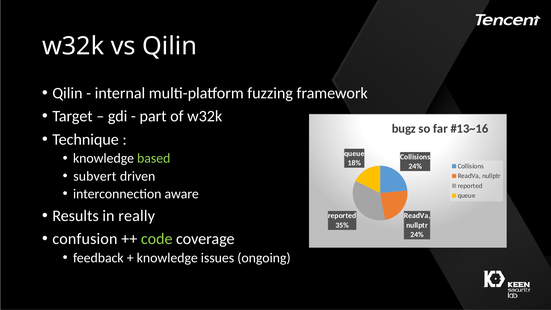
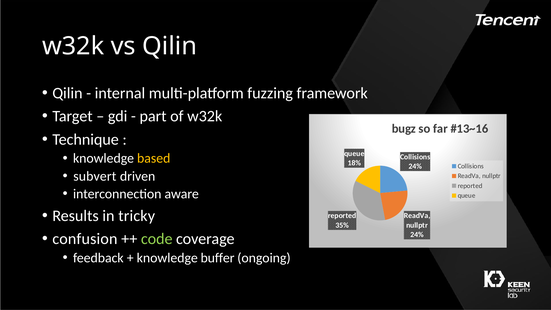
based colour: light green -> yellow
really: really -> tricky
issues: issues -> buffer
